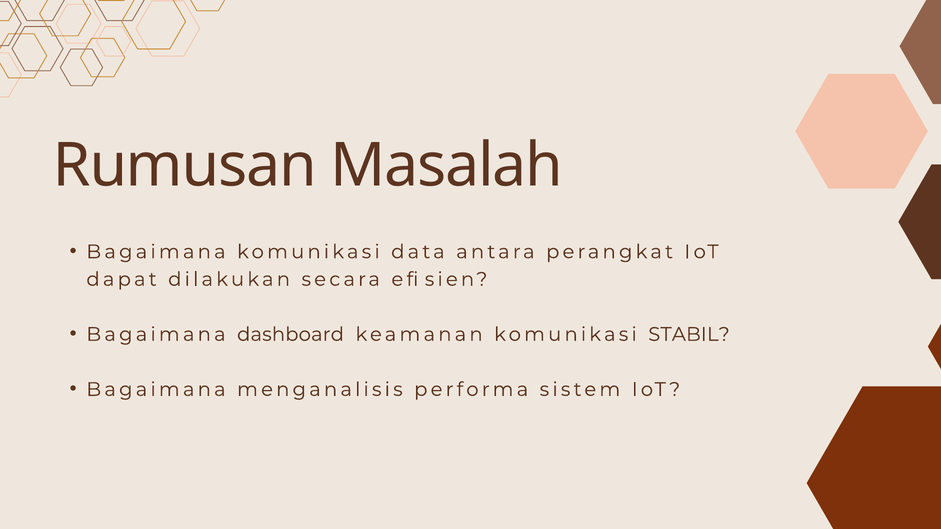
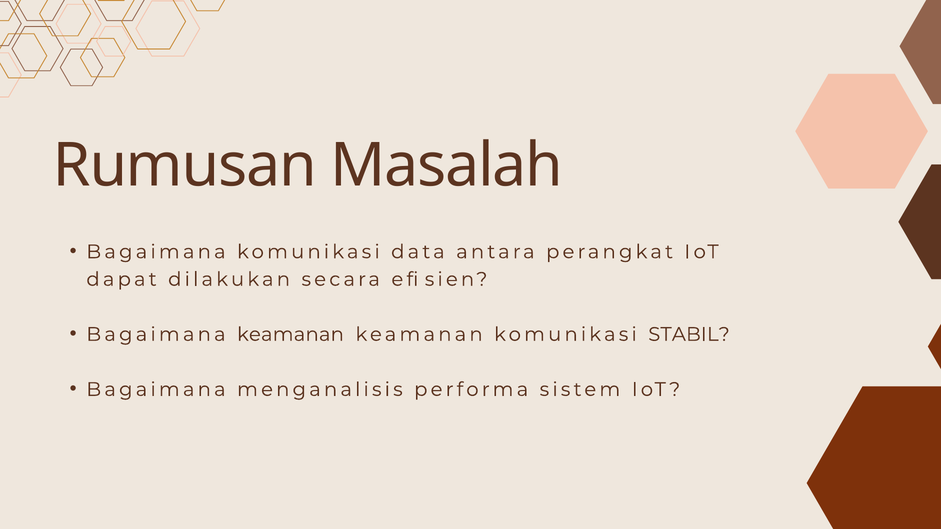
Bagaimana dashboard: dashboard -> keamanan
